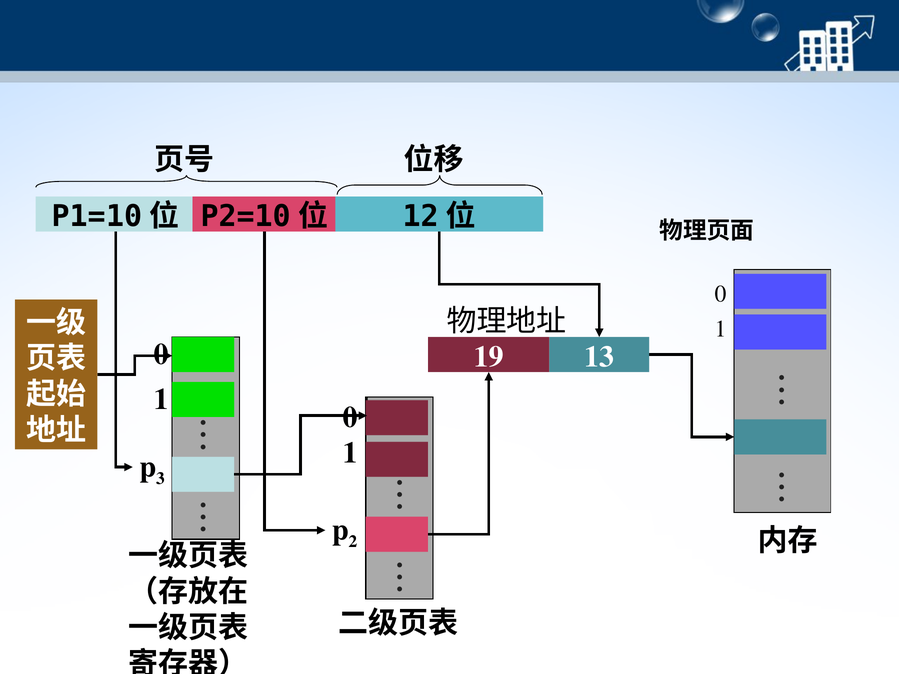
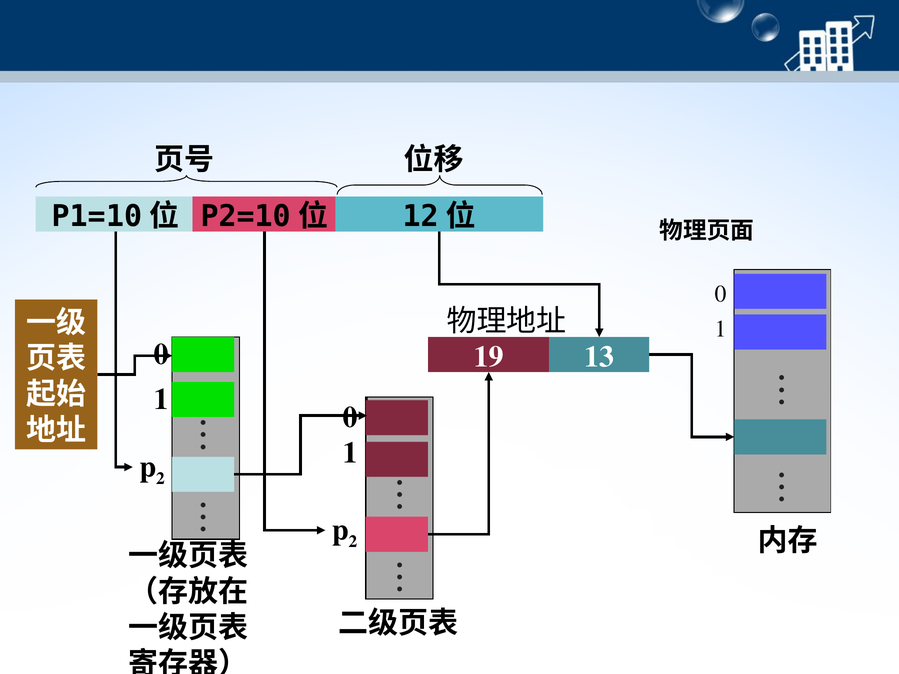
3 at (161, 479): 3 -> 2
